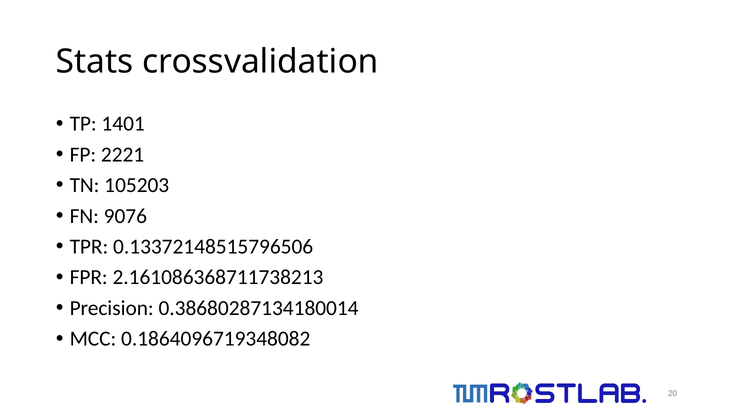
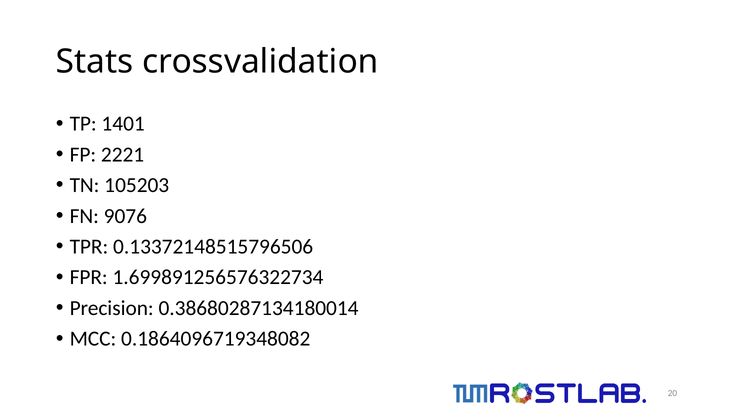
2.161086368711738213: 2.161086368711738213 -> 1.699891256576322734
